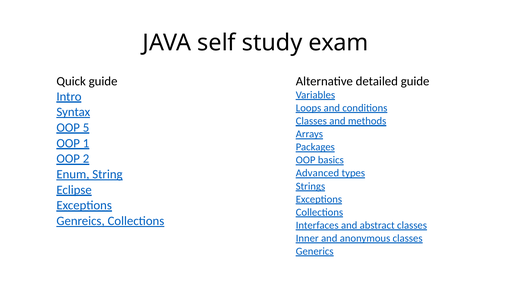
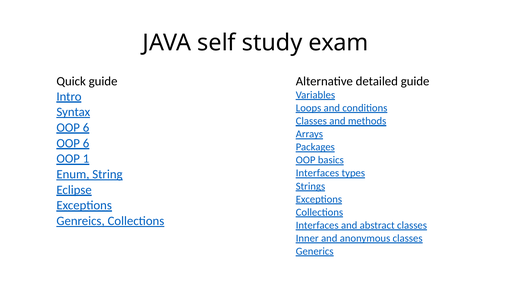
5 at (86, 128): 5 -> 6
1 at (86, 143): 1 -> 6
2: 2 -> 1
Advanced at (317, 173): Advanced -> Interfaces
